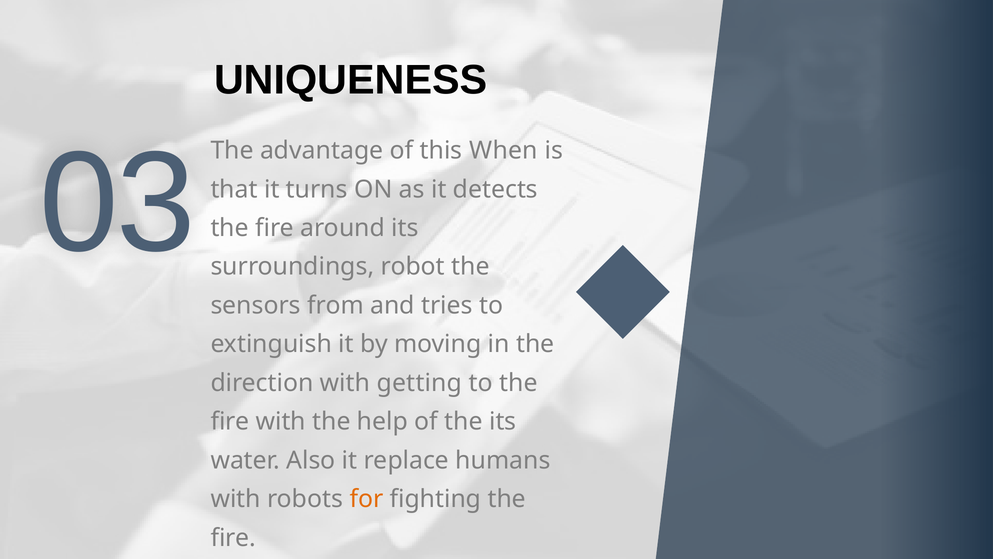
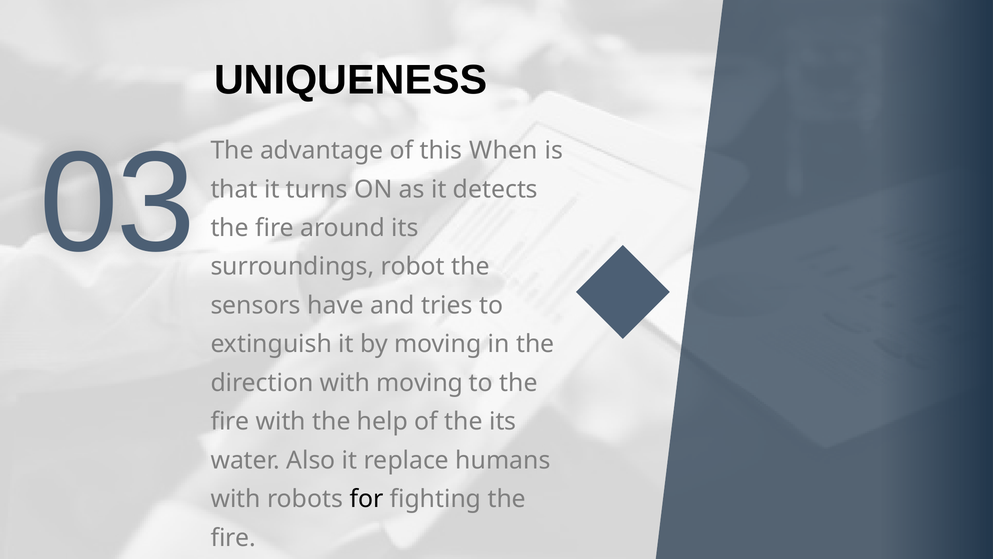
from: from -> have
with getting: getting -> moving
for colour: orange -> black
